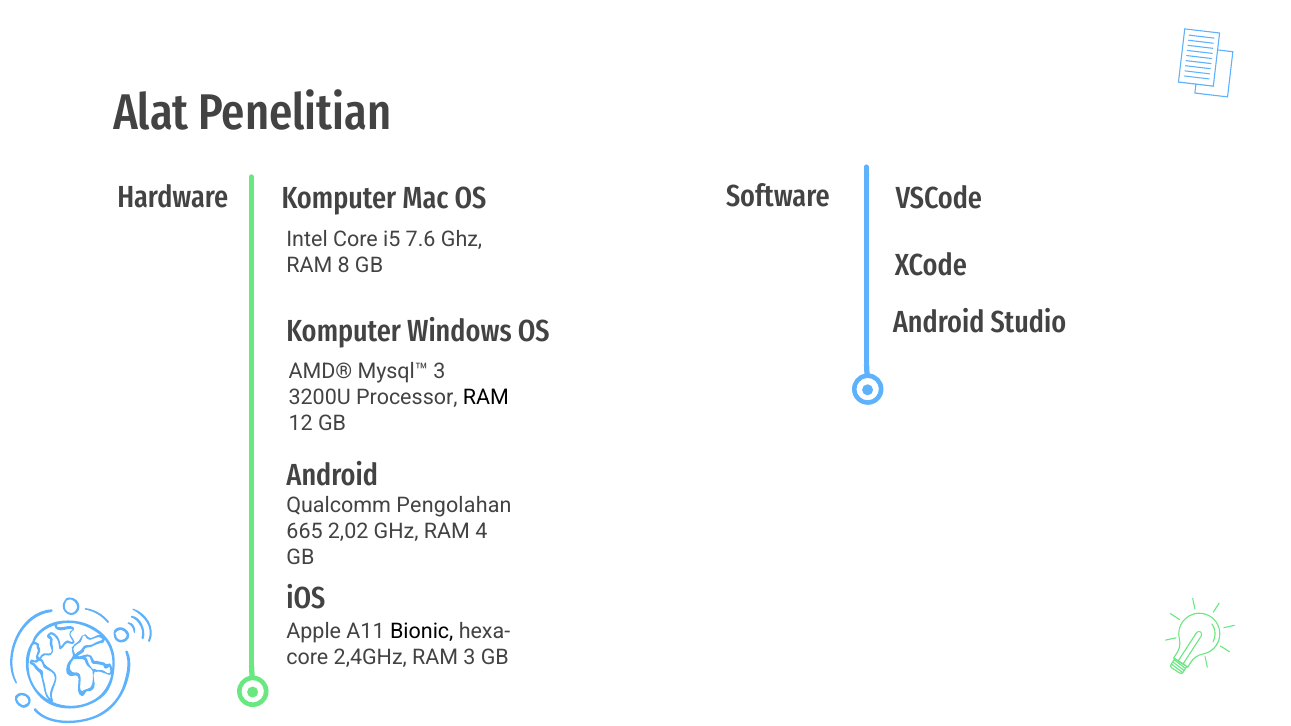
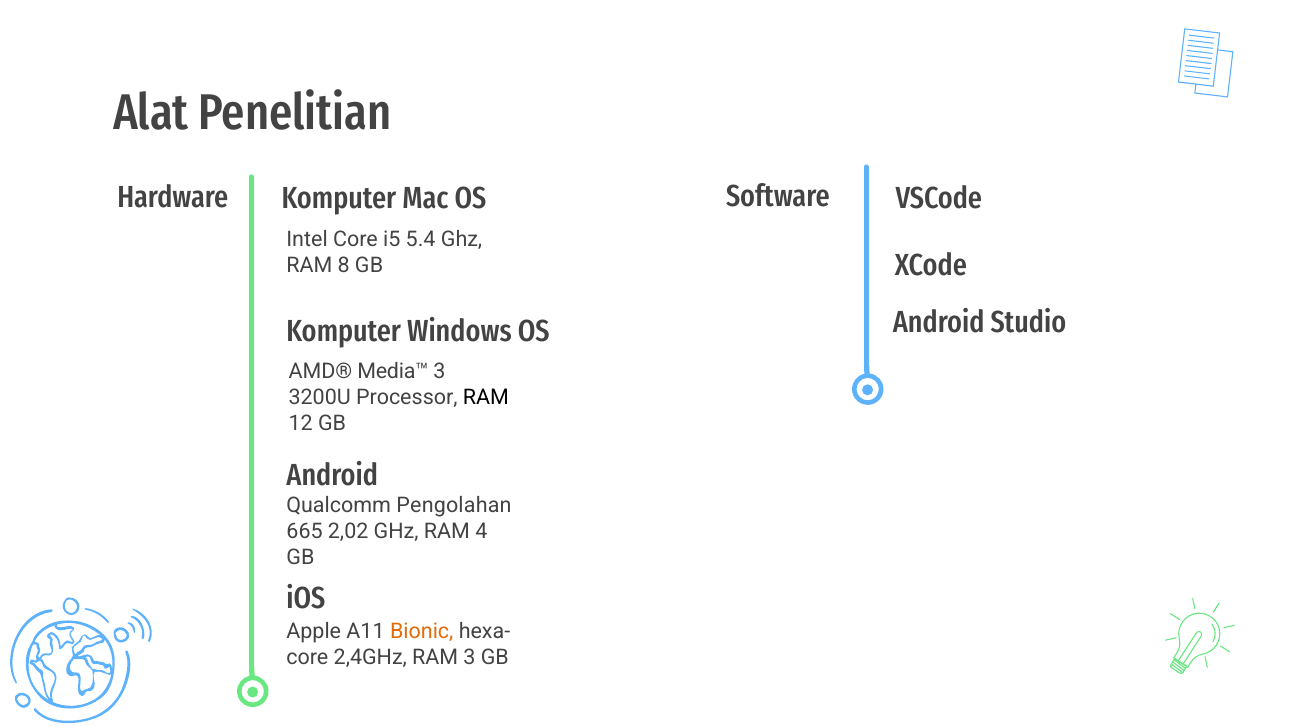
7.6: 7.6 -> 5.4
Mysql™: Mysql™ -> Media™
Bionic colour: black -> orange
